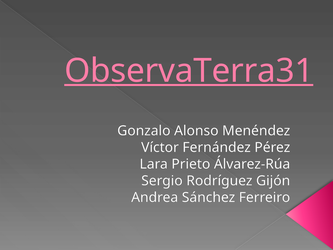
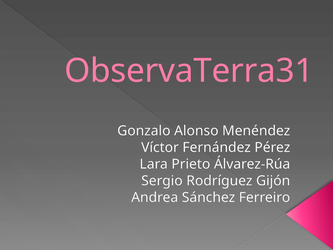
ObservaTerra31 underline: present -> none
